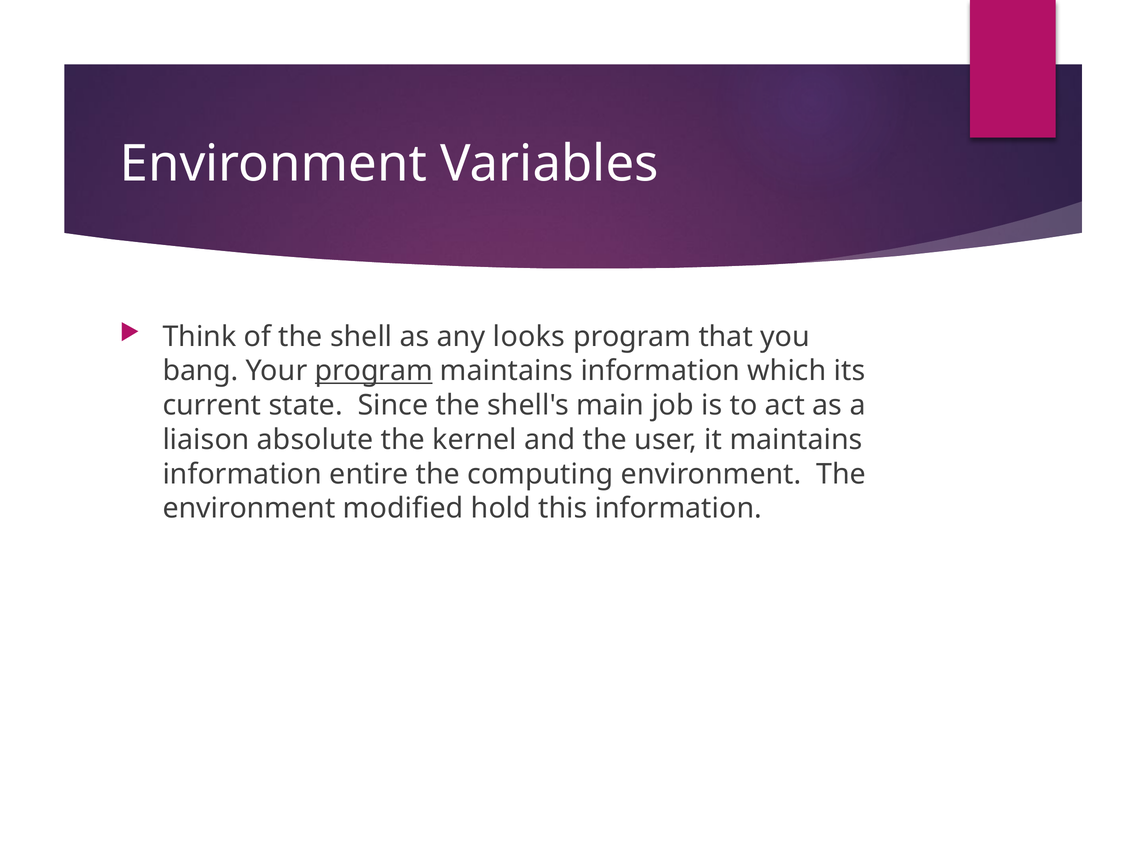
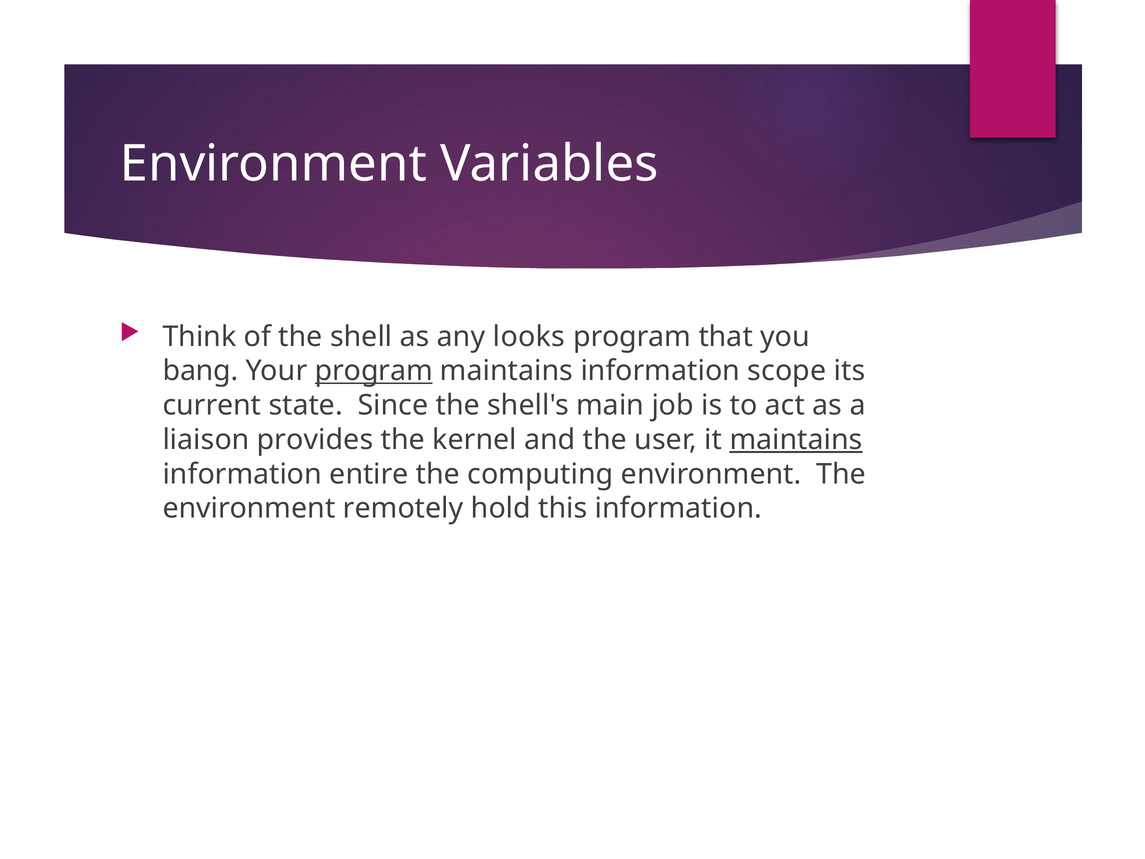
which: which -> scope
absolute: absolute -> provides
maintains at (796, 440) underline: none -> present
modified: modified -> remotely
